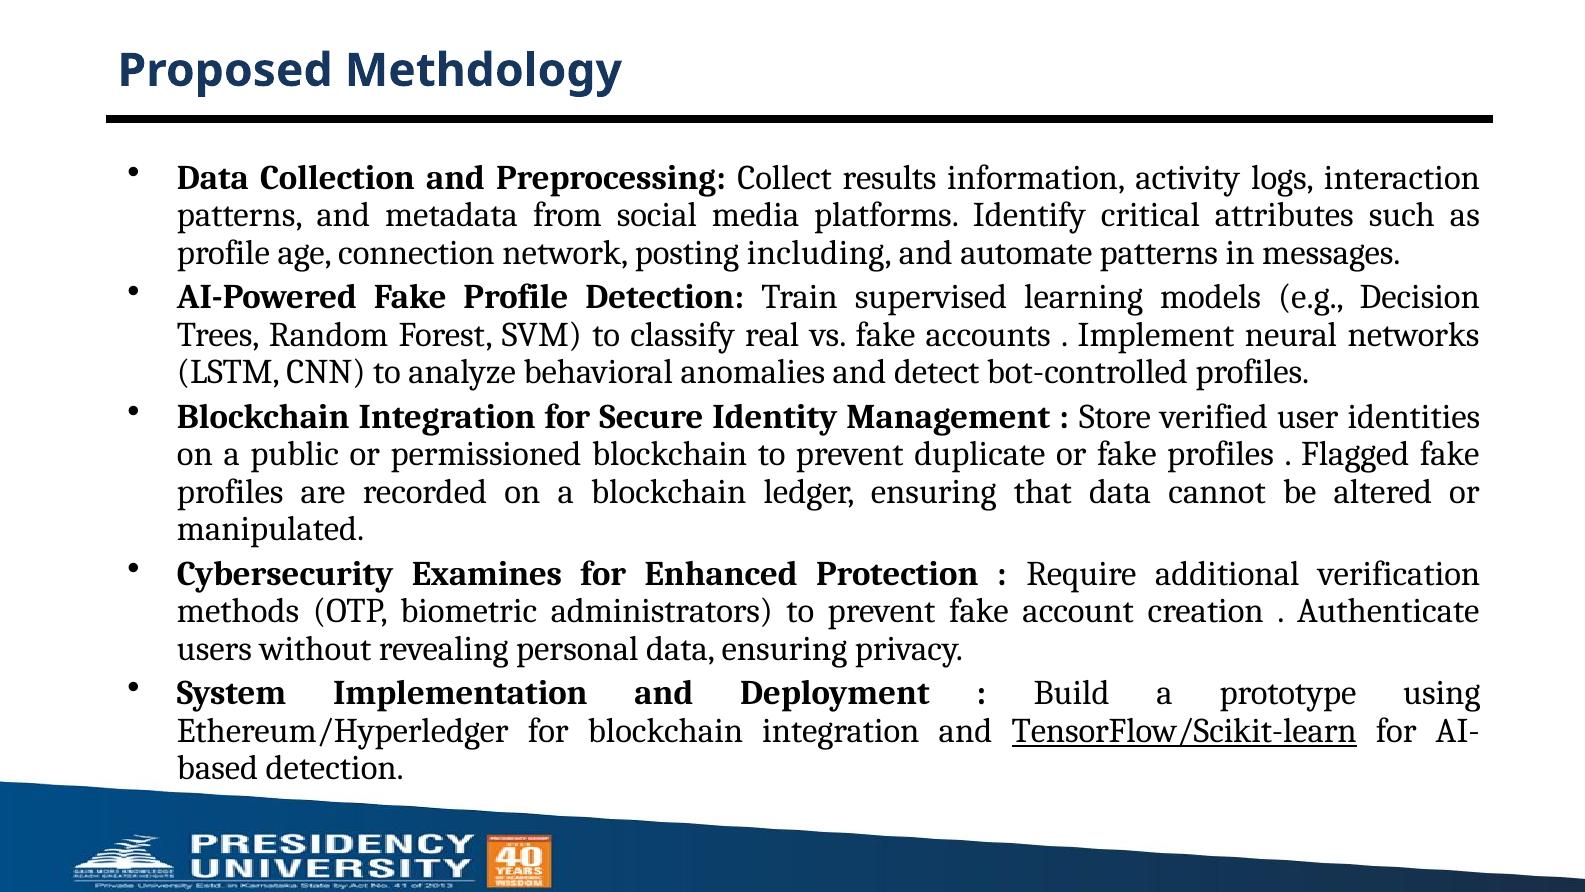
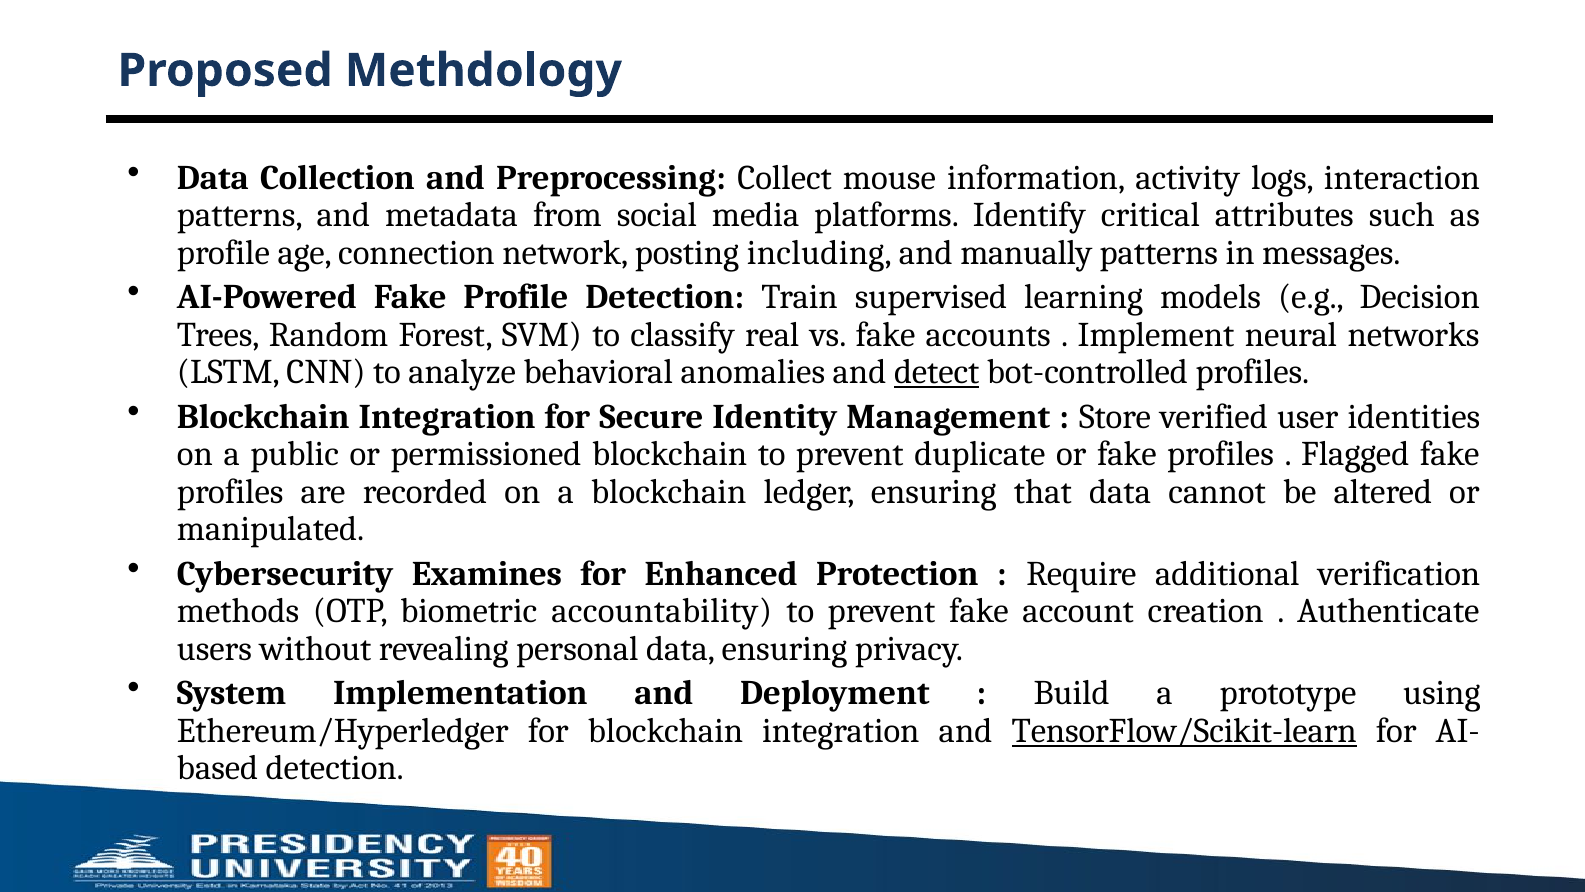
results: results -> mouse
automate: automate -> manually
detect underline: none -> present
administrators: administrators -> accountability
